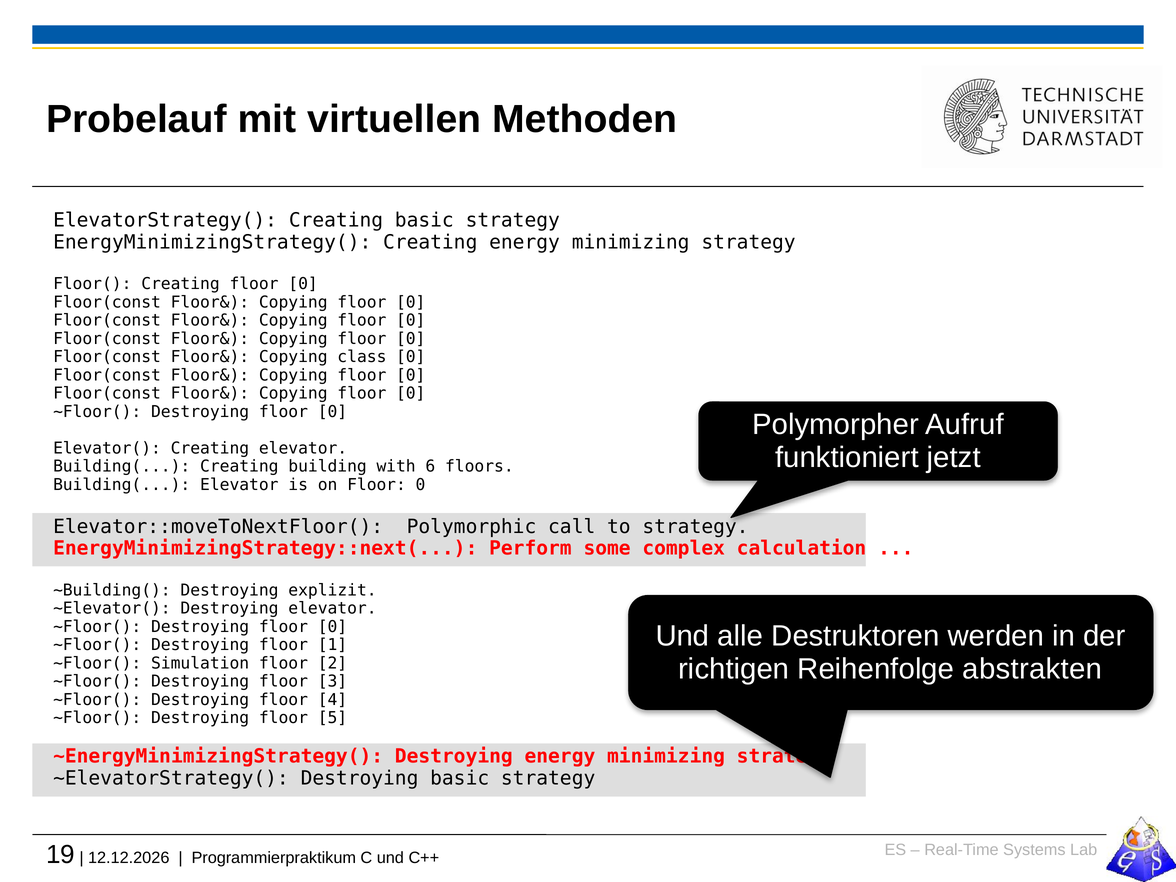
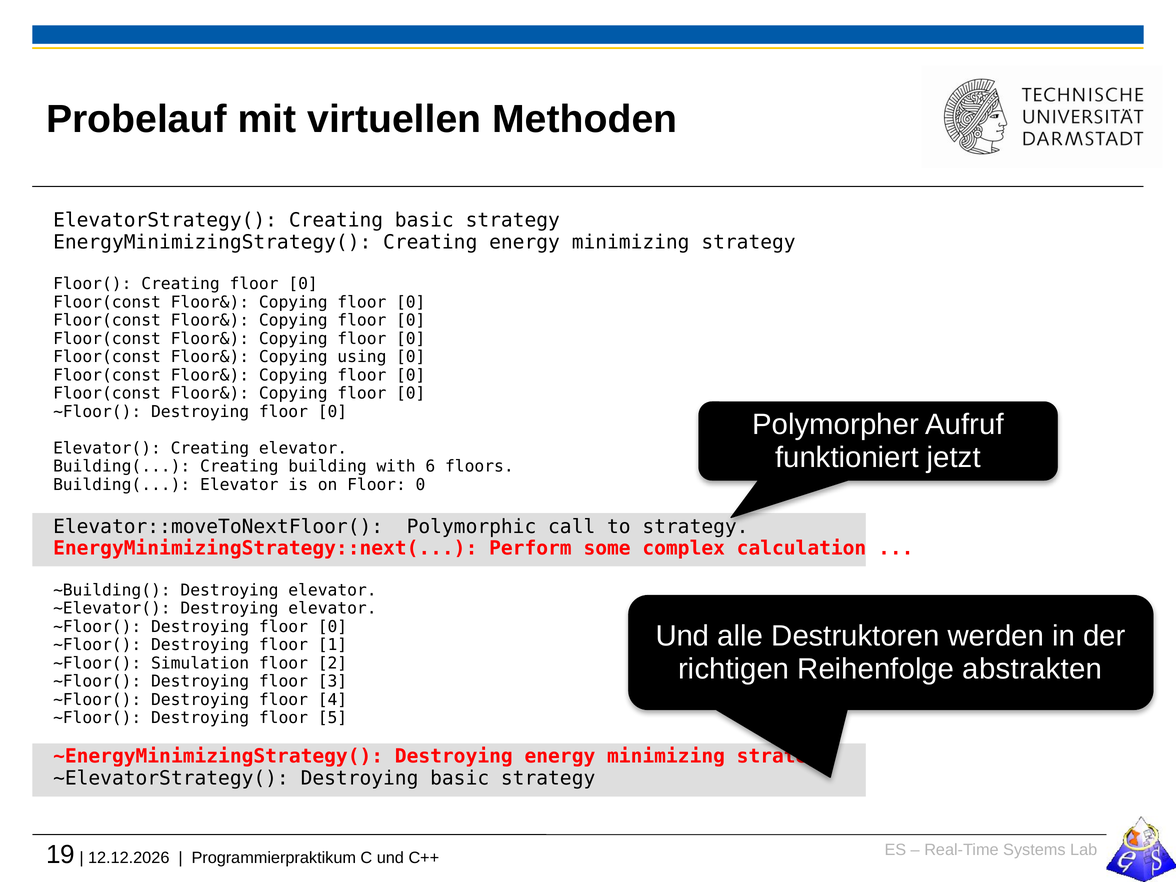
class: class -> using
~Building( Destroying explizit: explizit -> elevator
